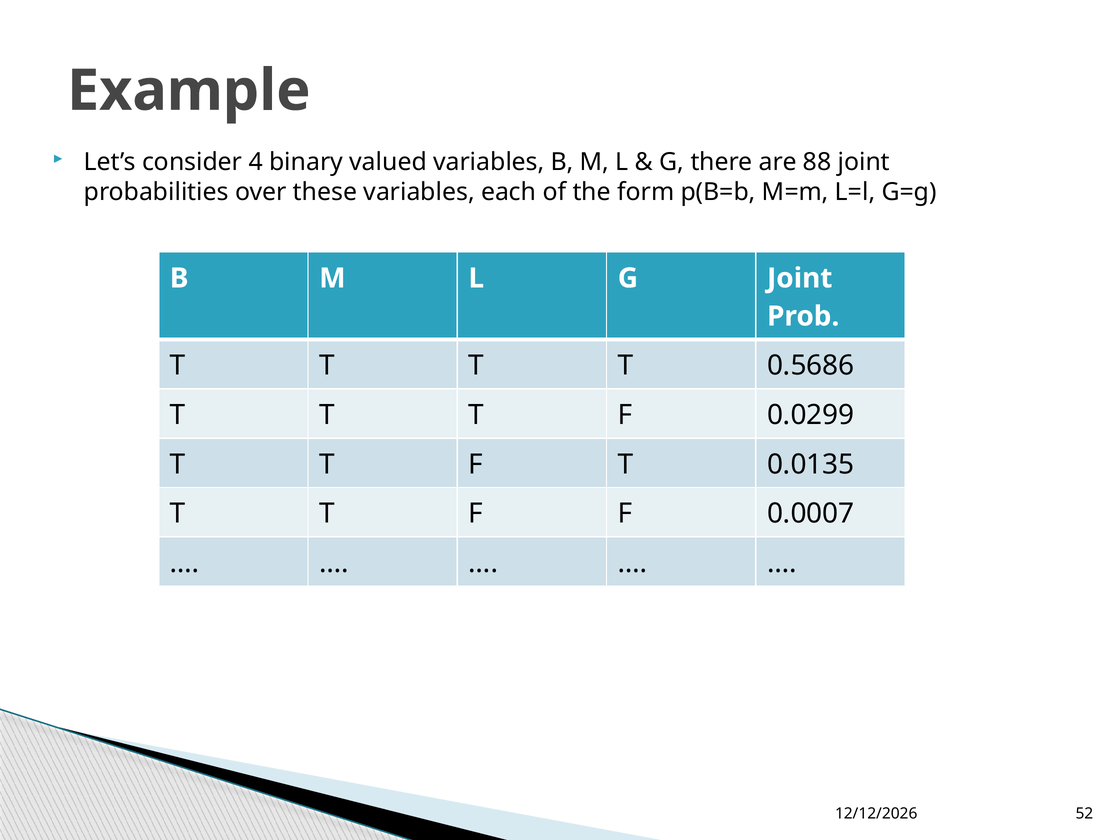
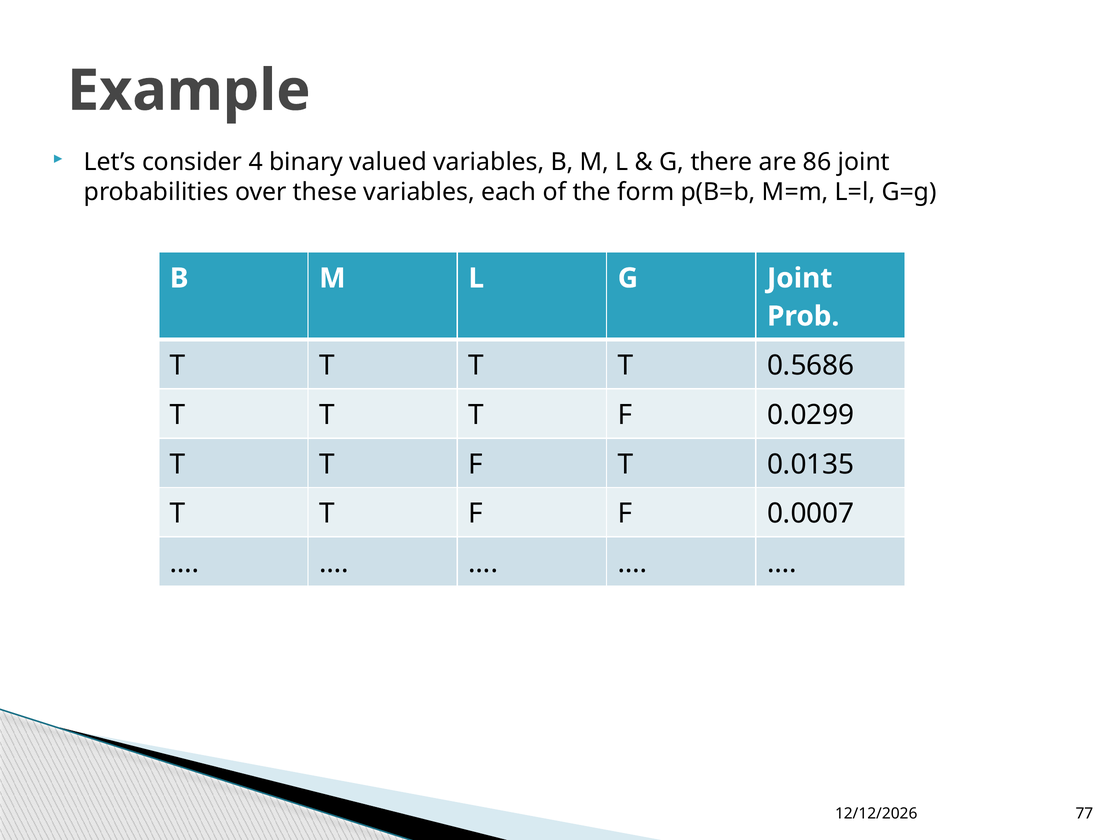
88: 88 -> 86
52: 52 -> 77
